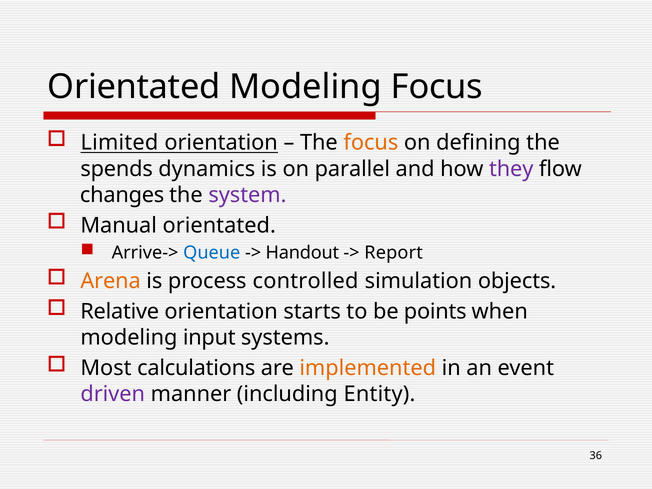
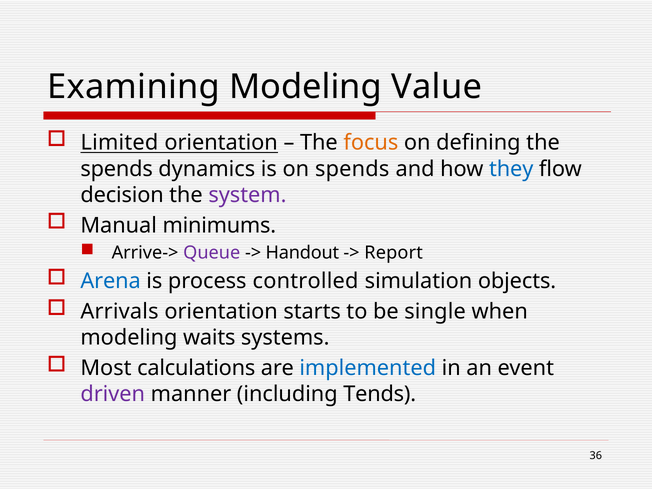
Orientated at (134, 87): Orientated -> Examining
Modeling Focus: Focus -> Value
on parallel: parallel -> spends
they colour: purple -> blue
changes: changes -> decision
Manual orientated: orientated -> minimums
Queue colour: blue -> purple
Arena colour: orange -> blue
Relative: Relative -> Arrivals
points: points -> single
input: input -> waits
implemented colour: orange -> blue
Entity: Entity -> Tends
